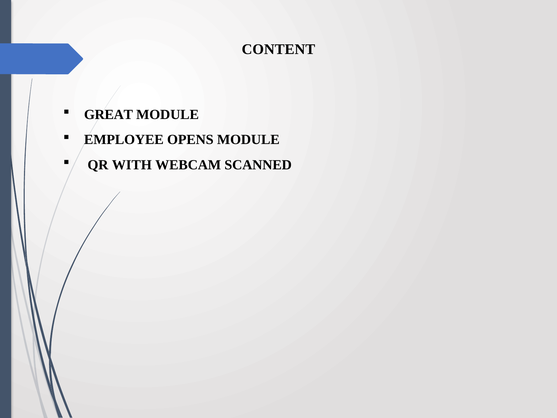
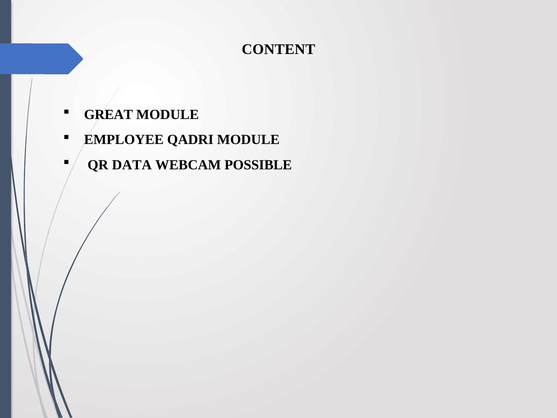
OPENS: OPENS -> QADRI
WITH: WITH -> DATA
SCANNED: SCANNED -> POSSIBLE
